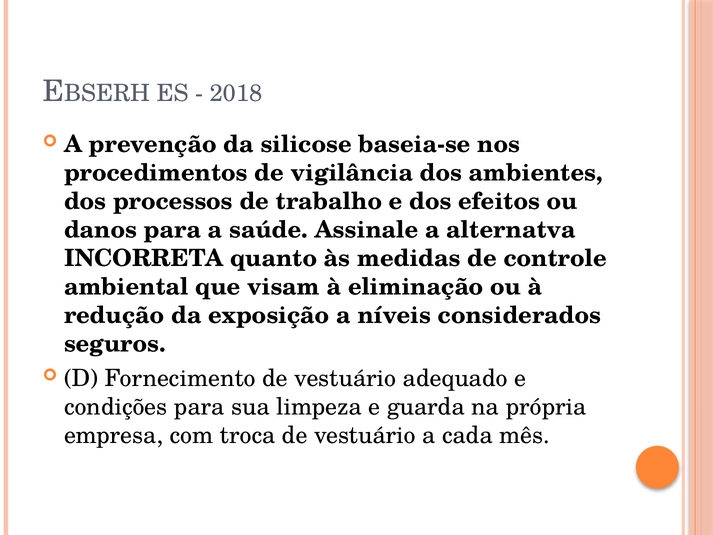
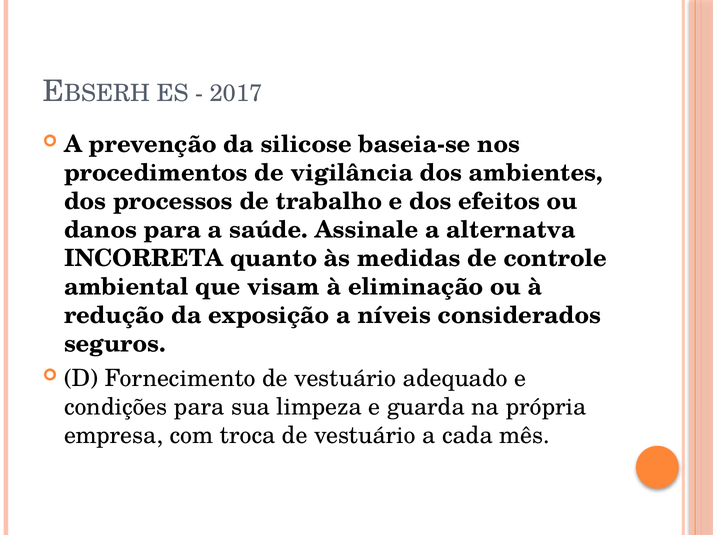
2018: 2018 -> 2017
